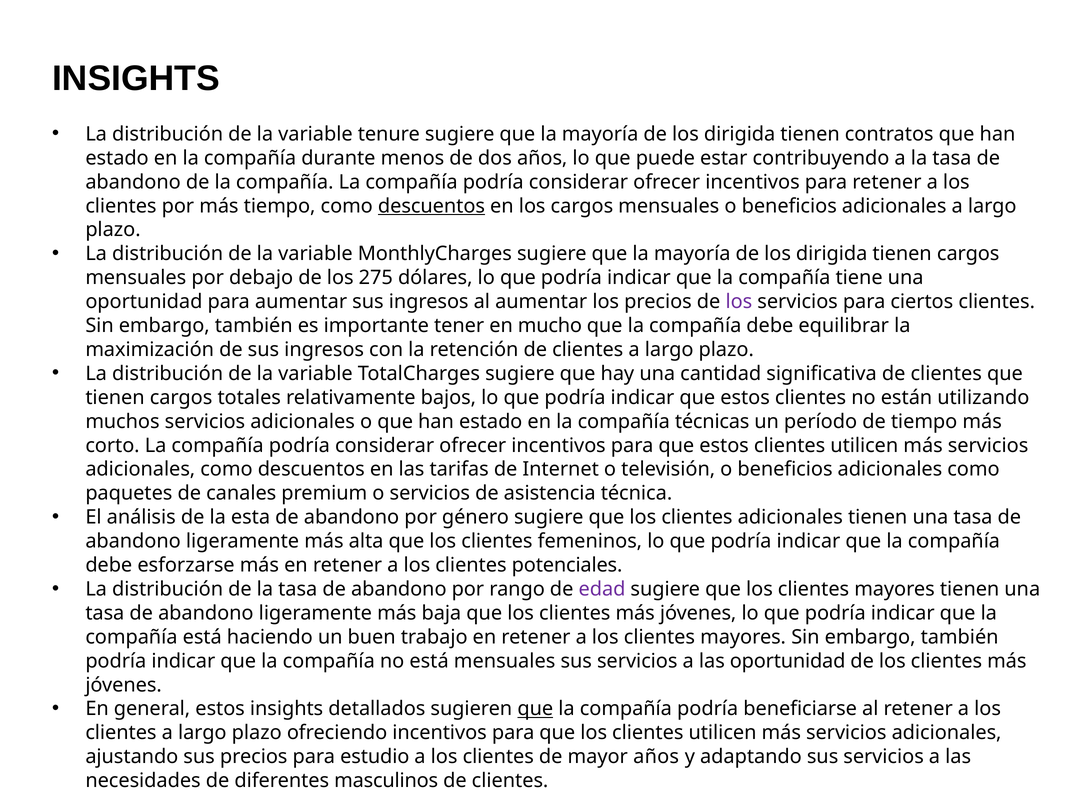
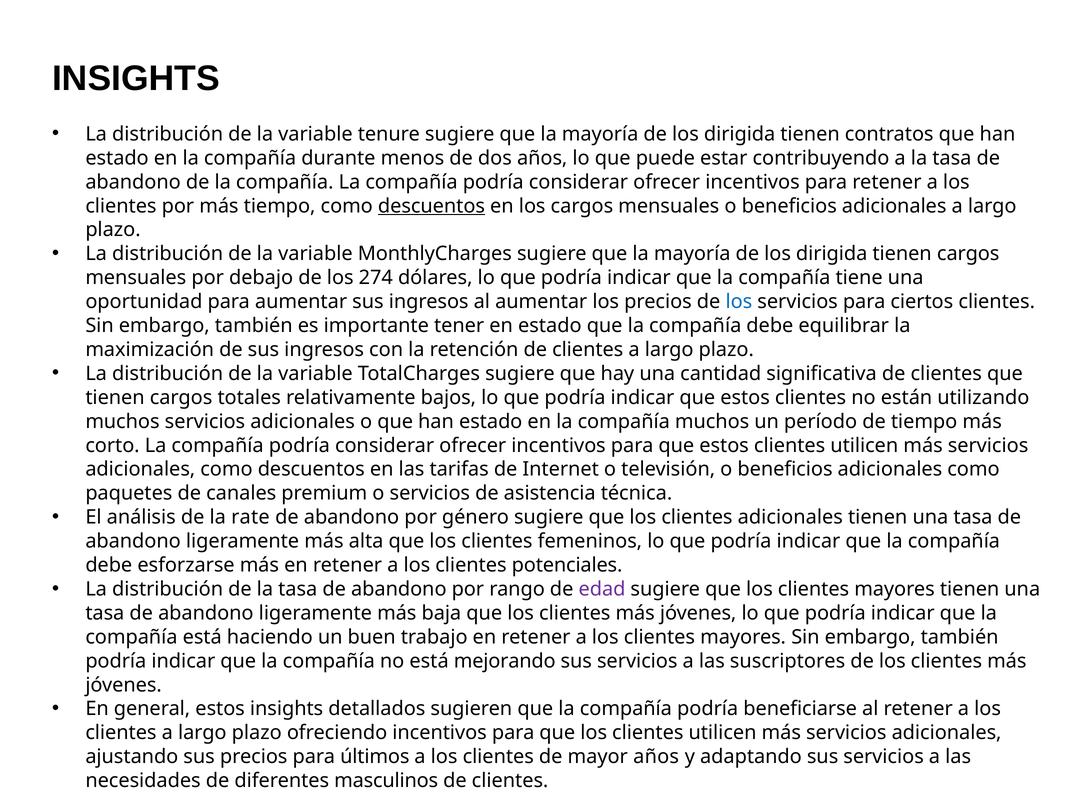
275: 275 -> 274
los at (739, 302) colour: purple -> blue
en mucho: mucho -> estado
compañía técnicas: técnicas -> muchos
esta: esta -> rate
está mensuales: mensuales -> mejorando
las oportunidad: oportunidad -> suscriptores
que at (535, 709) underline: present -> none
estudio: estudio -> últimos
